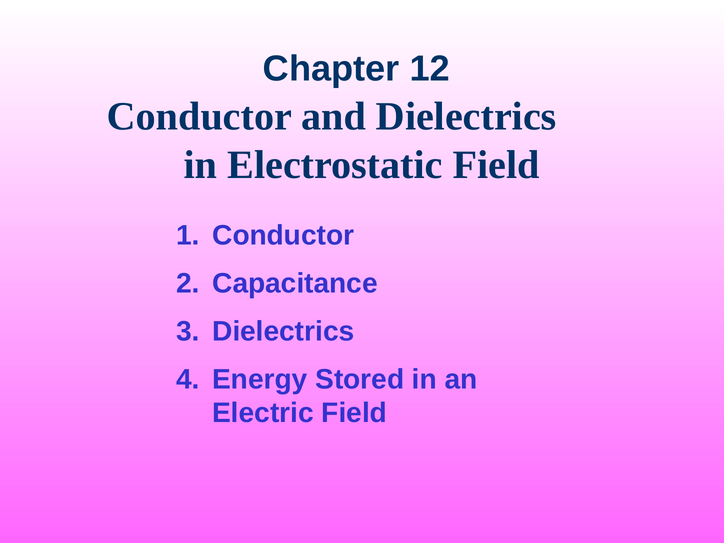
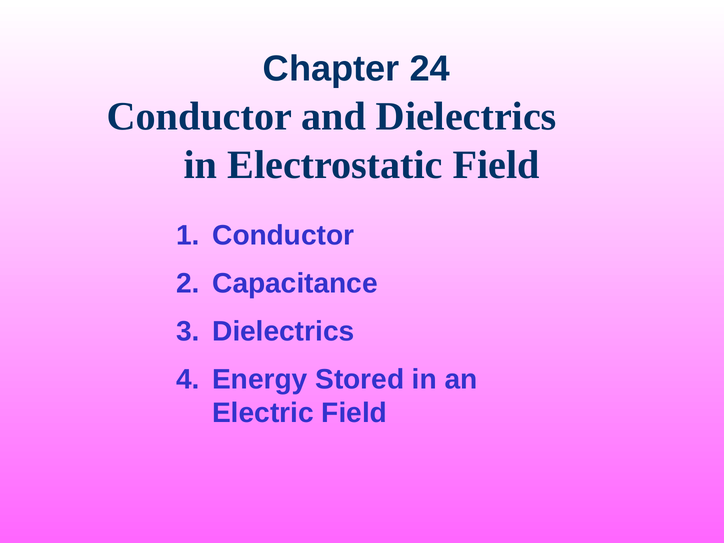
12: 12 -> 24
